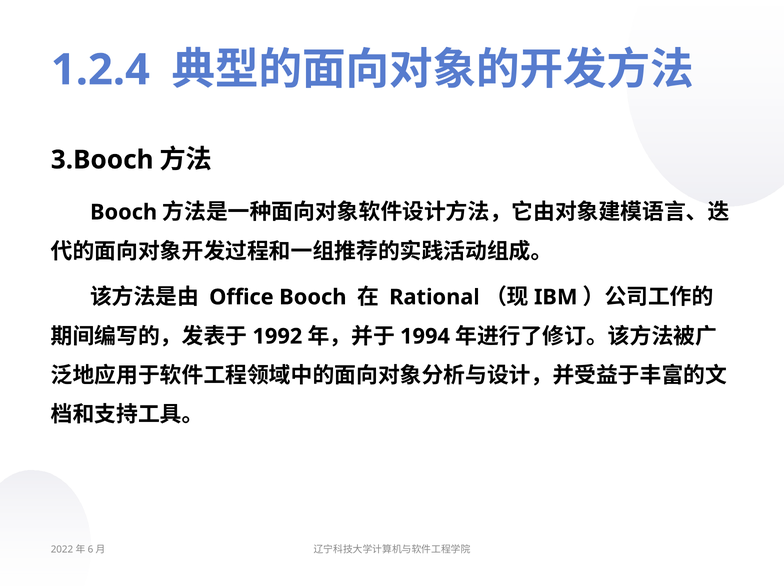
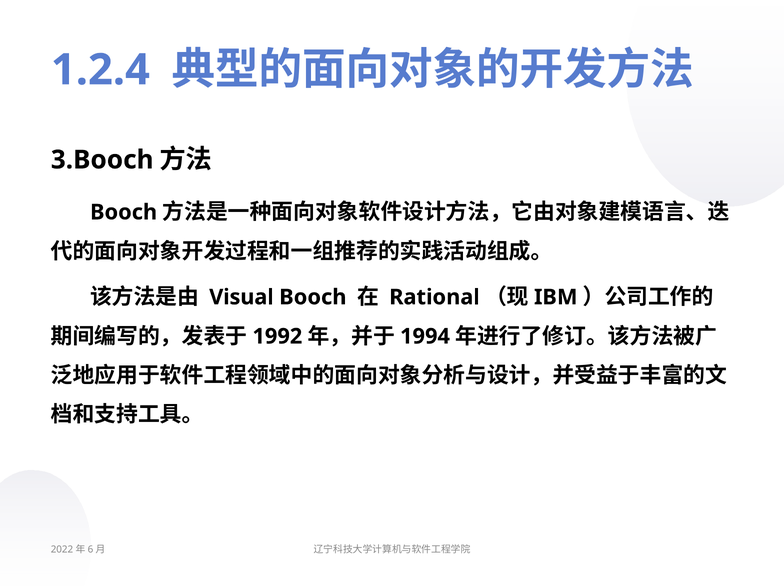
Office: Office -> Visual
